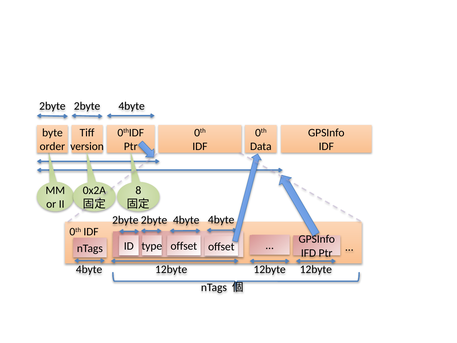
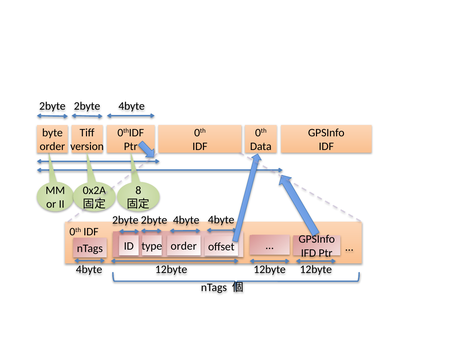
offset at (184, 246): offset -> order
